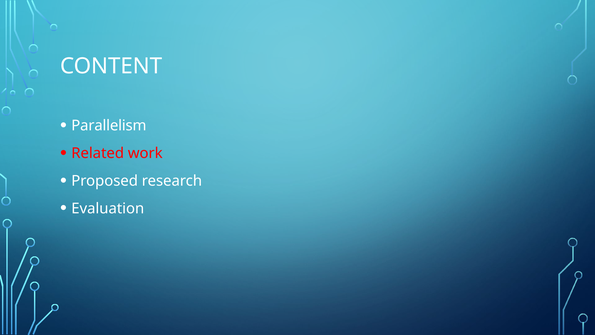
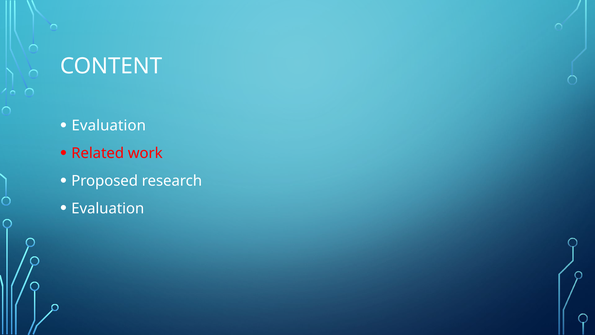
Parallelism at (109, 126): Parallelism -> Evaluation
